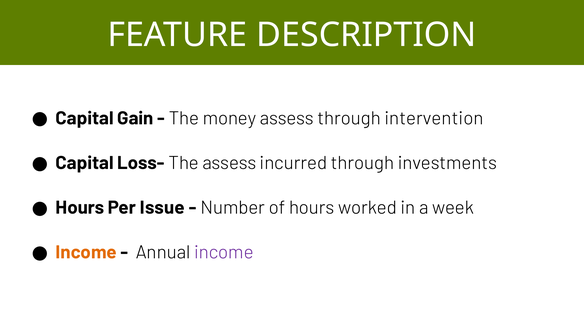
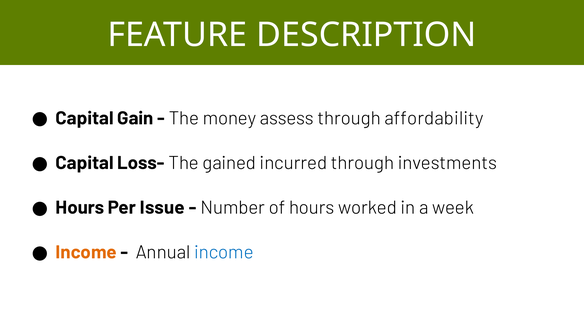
intervention: intervention -> affordability
The assess: assess -> gained
income at (224, 253) colour: purple -> blue
